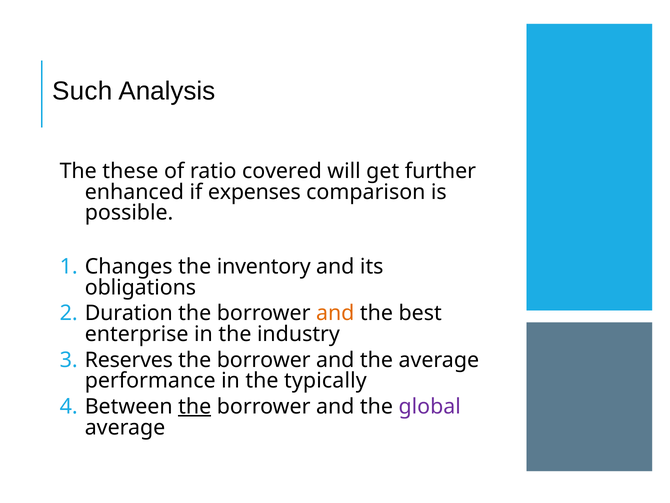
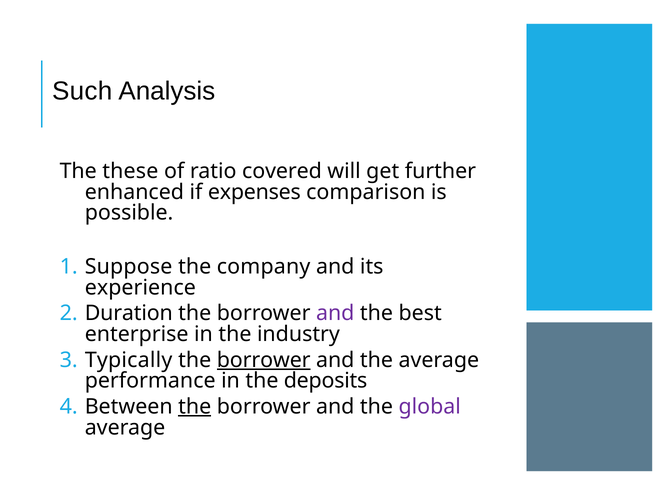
Changes: Changes -> Suppose
inventory: inventory -> company
obligations: obligations -> experience
and at (335, 313) colour: orange -> purple
Reserves: Reserves -> Typically
borrower at (264, 360) underline: none -> present
typically: typically -> deposits
